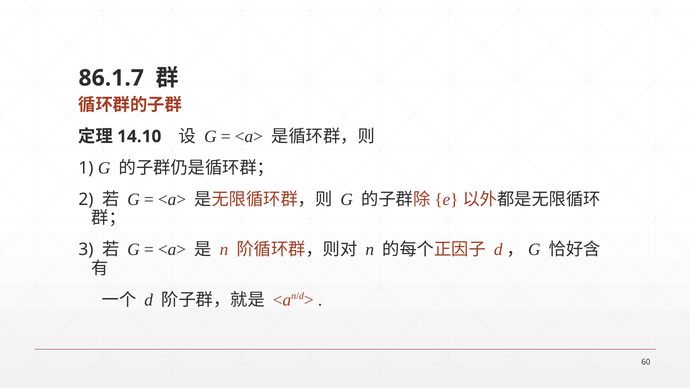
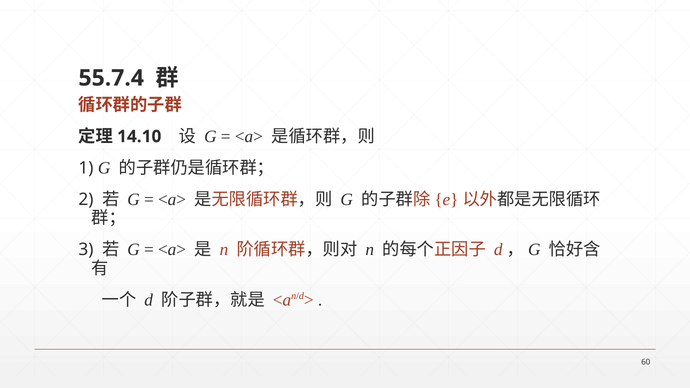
86.1.7: 86.1.7 -> 55.7.4
